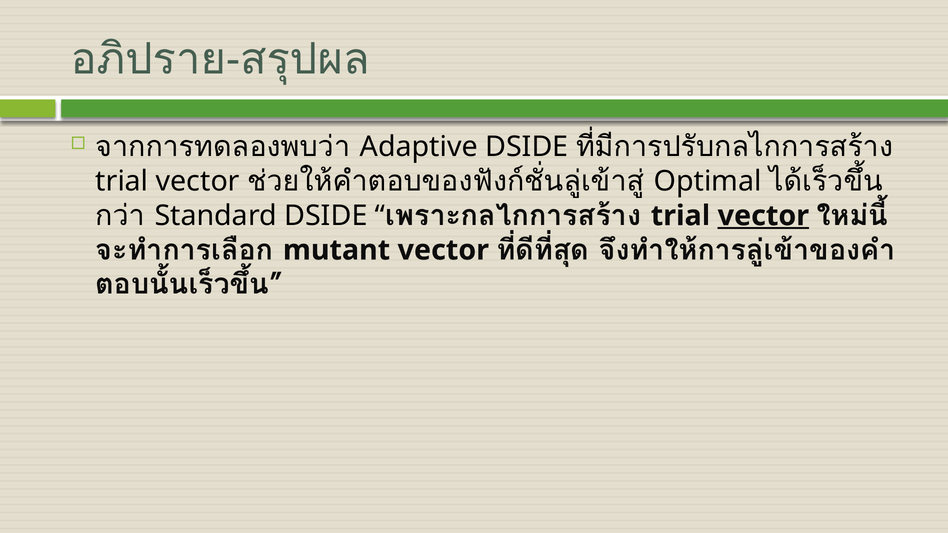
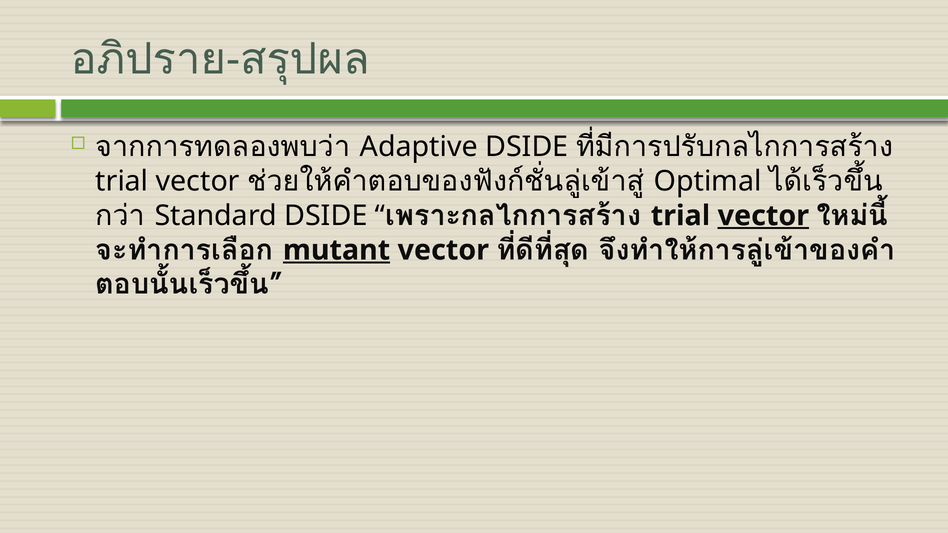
mutant underline: none -> present
